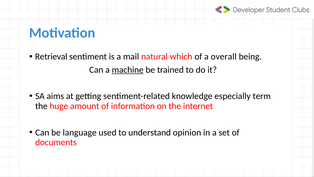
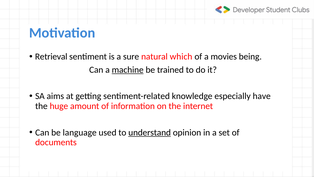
mail: mail -> sure
overall: overall -> movies
term: term -> have
understand underline: none -> present
